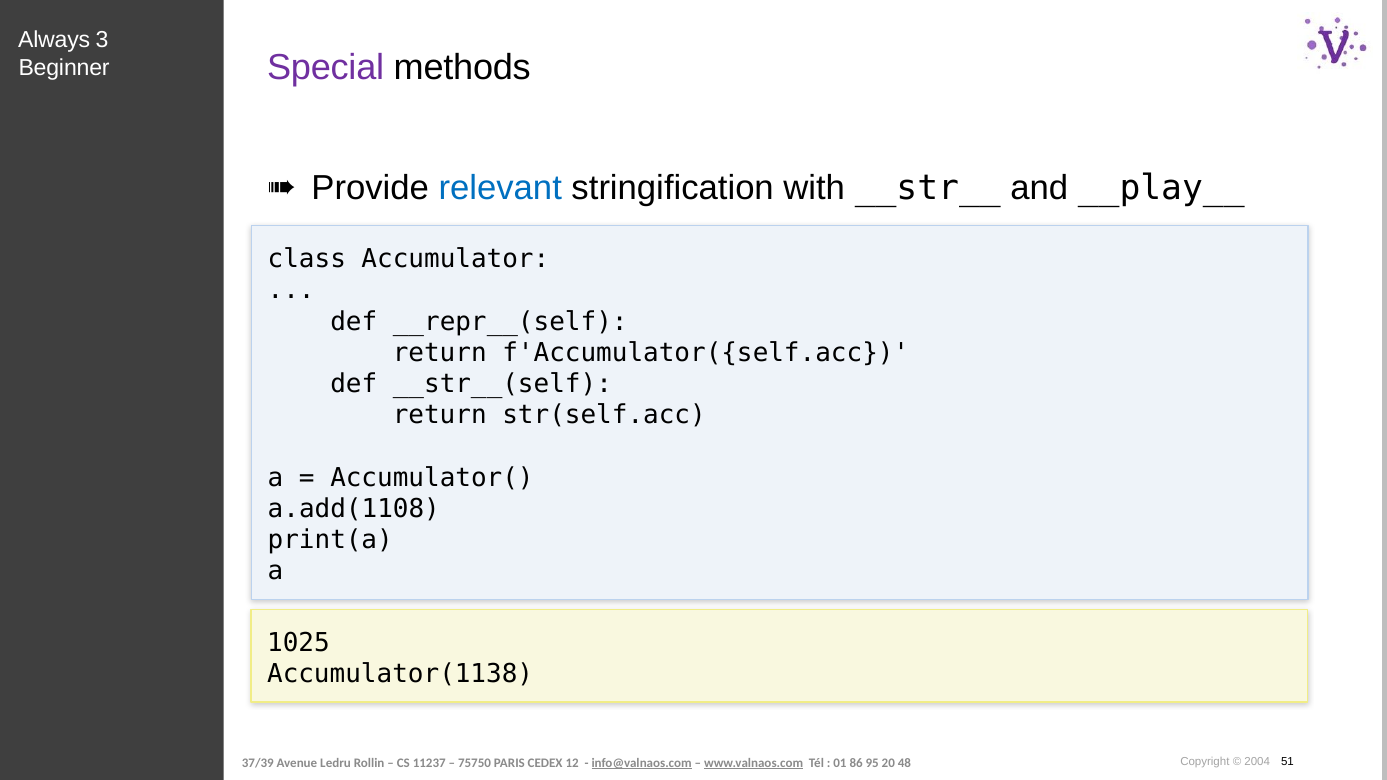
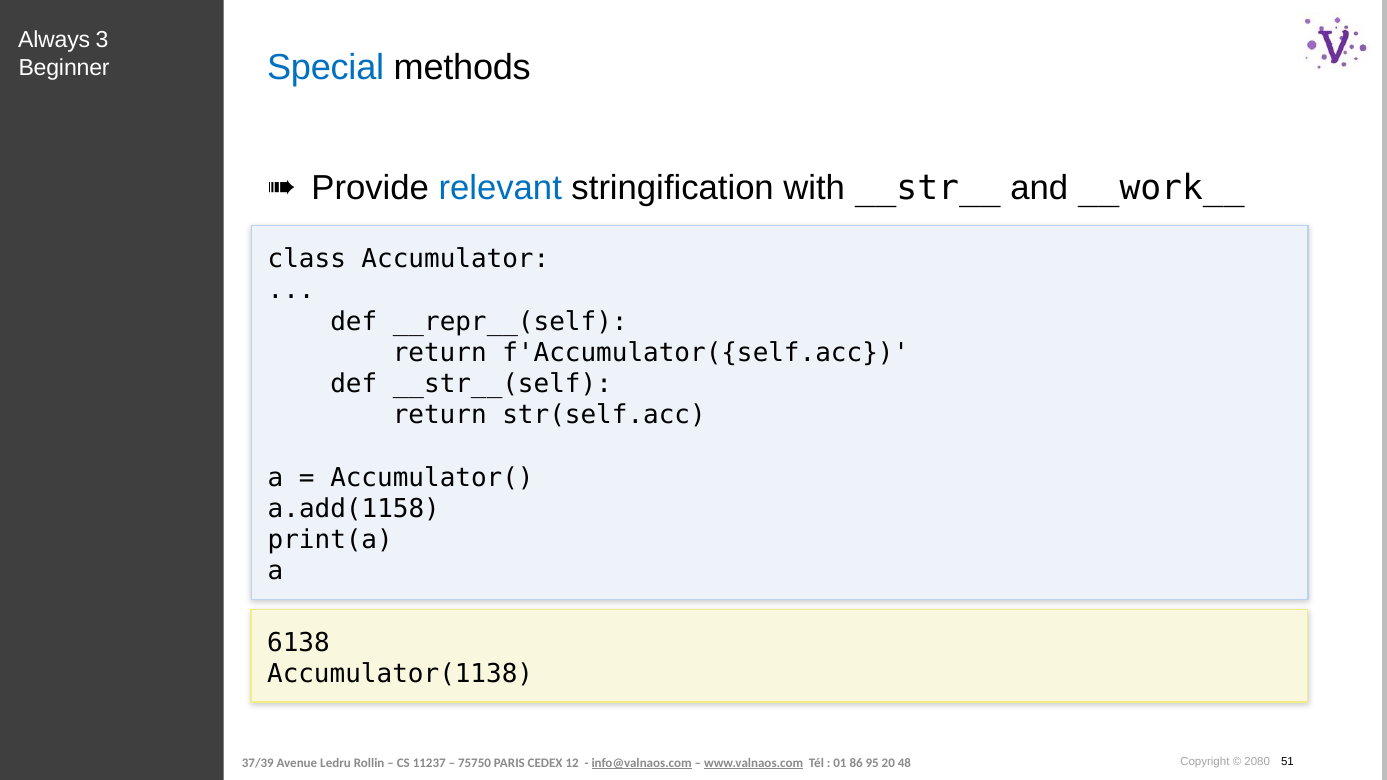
Special colour: purple -> blue
__play__: __play__ -> __work__
a.add(1108: a.add(1108 -> a.add(1158
1025: 1025 -> 6138
2004: 2004 -> 2080
